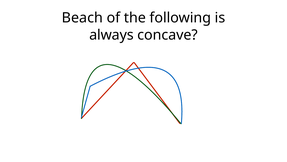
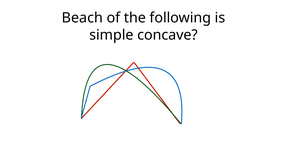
always: always -> simple
